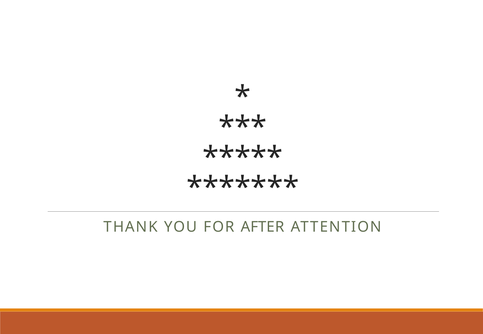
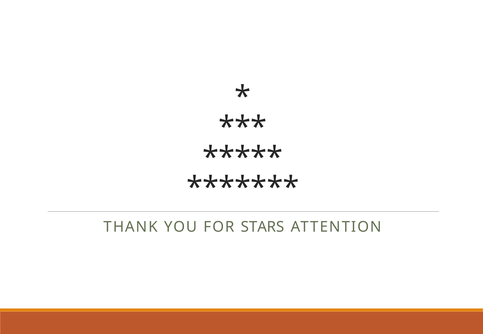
AFTER: AFTER -> STARS
